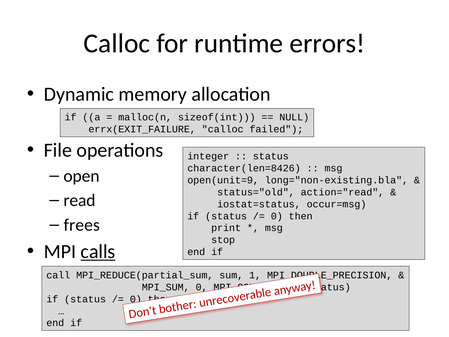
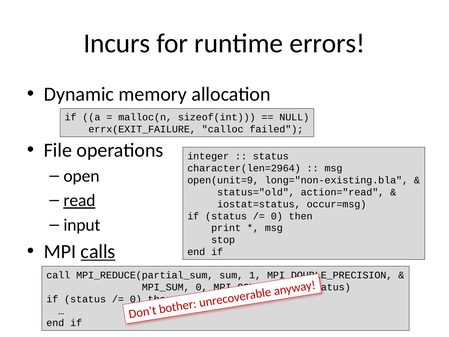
Calloc at (117, 43): Calloc -> Incurs
character(len=8426: character(len=8426 -> character(len=2964
read underline: none -> present
frees: frees -> input
